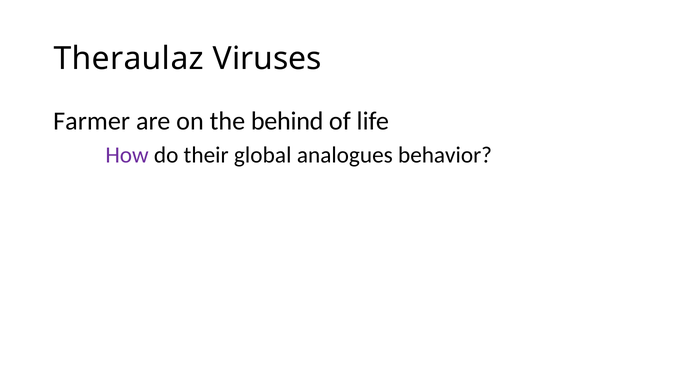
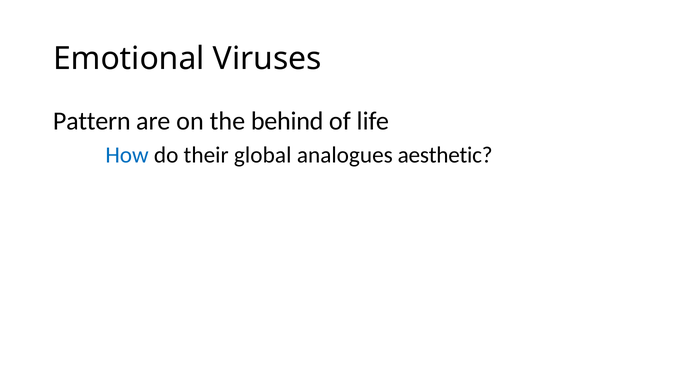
Theraulaz: Theraulaz -> Emotional
Farmer: Farmer -> Pattern
How colour: purple -> blue
behavior: behavior -> aesthetic
